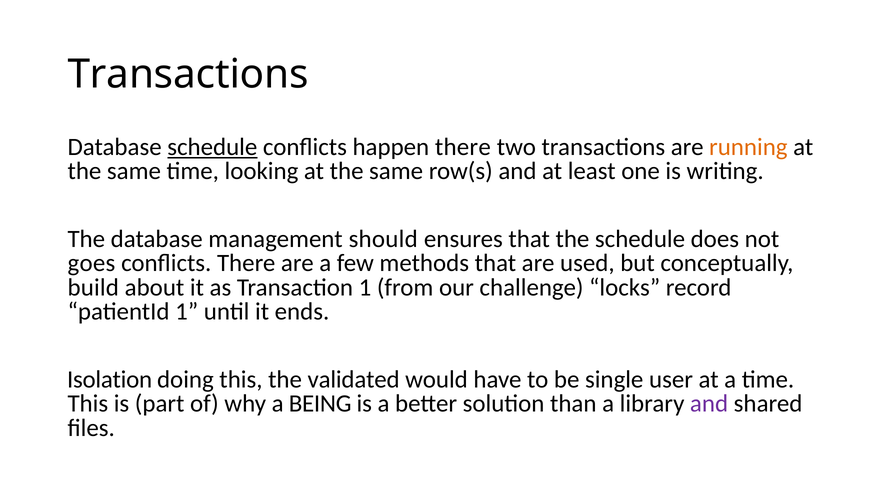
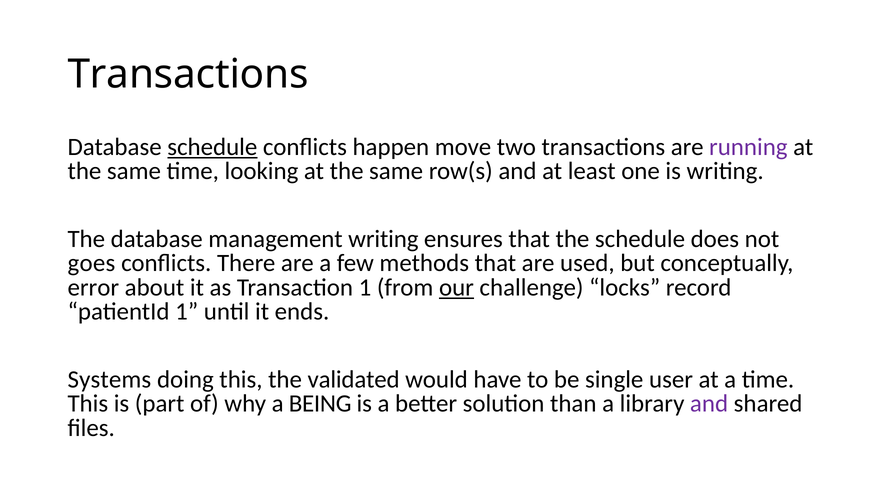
happen there: there -> move
running colour: orange -> purple
management should: should -> writing
build: build -> error
our underline: none -> present
Isolation: Isolation -> Systems
